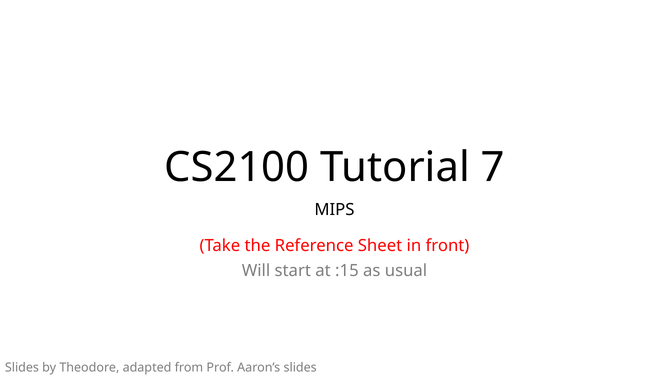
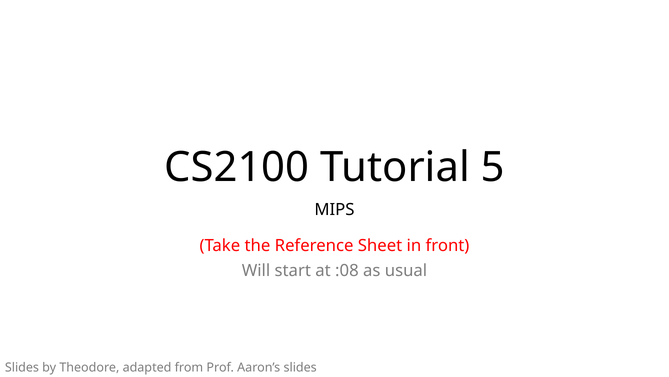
7: 7 -> 5
:15: :15 -> :08
